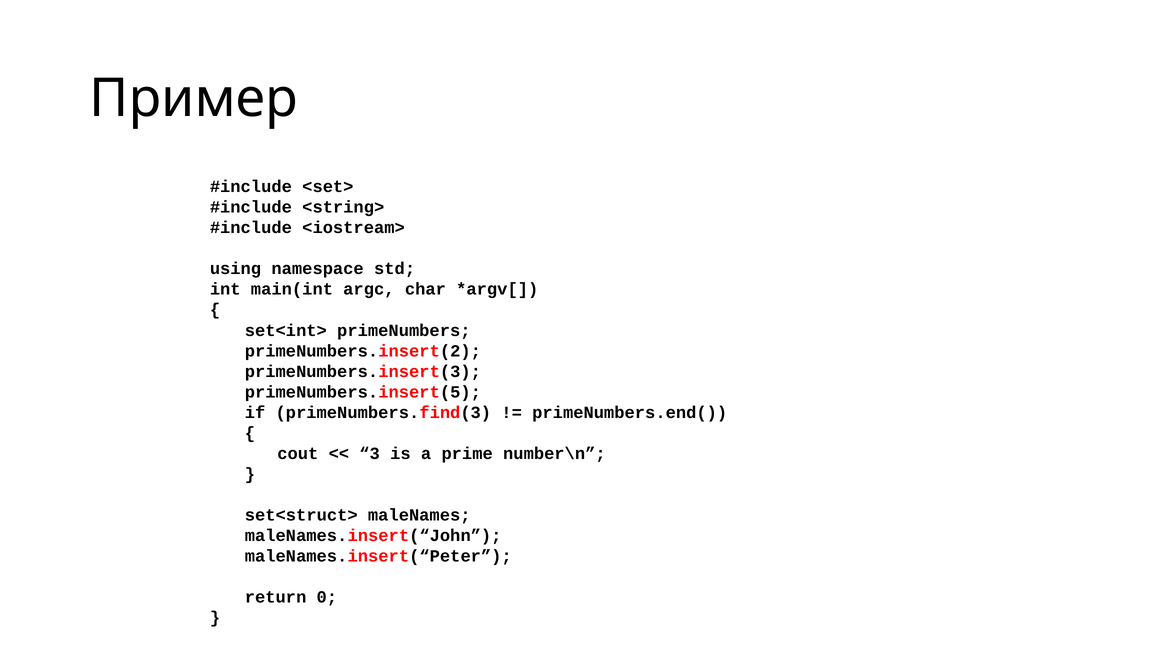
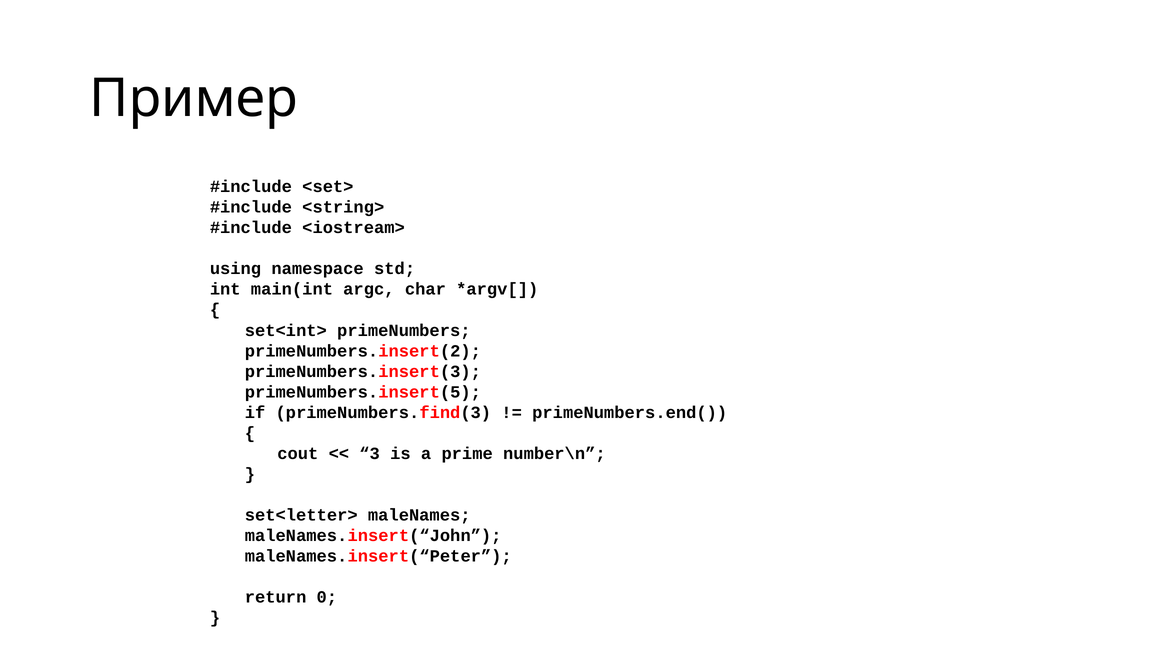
set<struct>: set<struct> -> set<letter>
